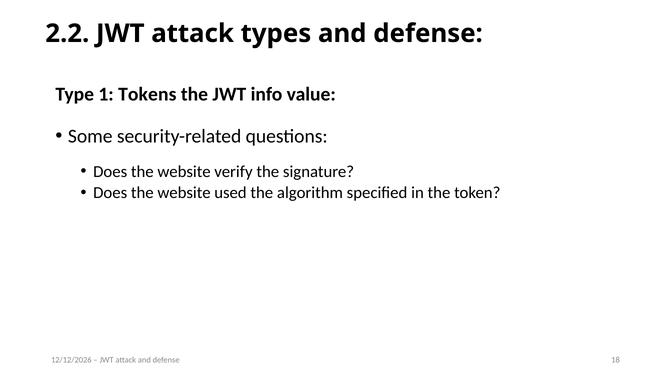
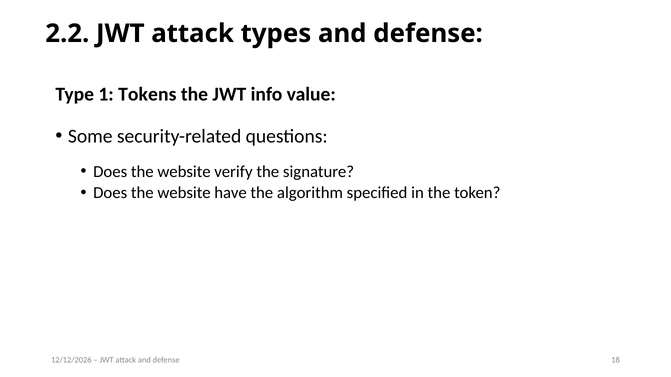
used: used -> have
